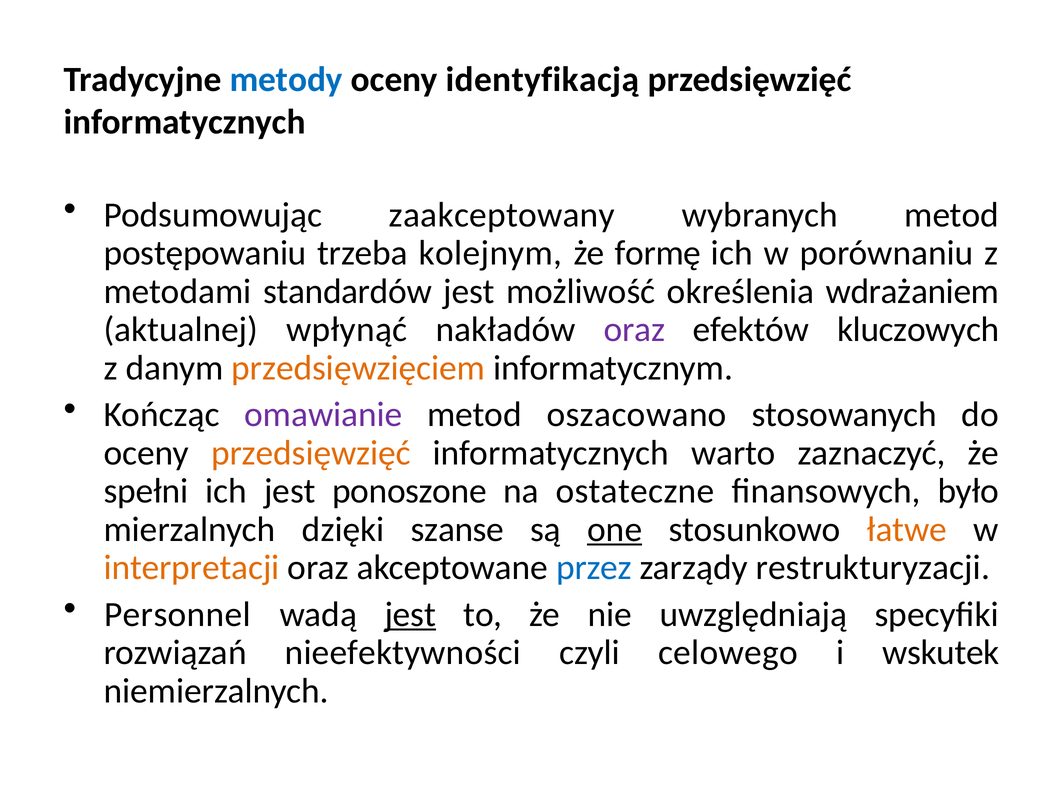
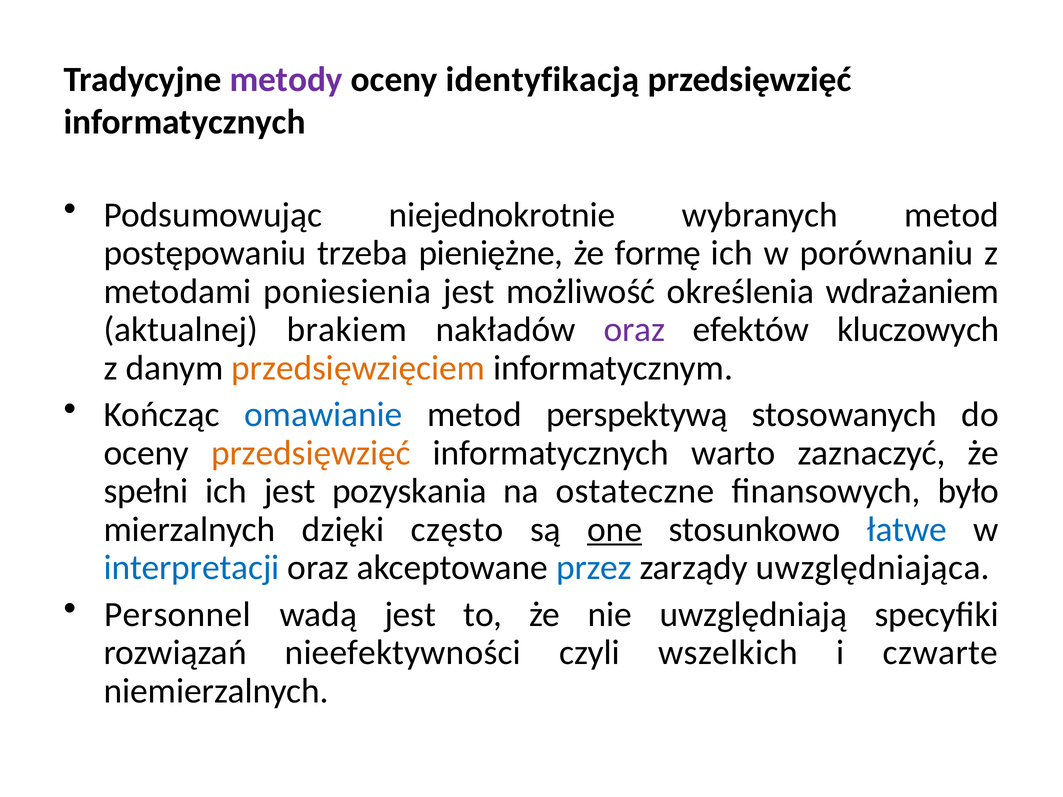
metody colour: blue -> purple
zaakceptowany: zaakceptowany -> niejednokrotnie
kolejnym: kolejnym -> pieniężne
standardów: standardów -> poniesienia
wpłynąć: wpłynąć -> brakiem
omawianie colour: purple -> blue
oszacowano: oszacowano -> perspektywą
ponoszone: ponoszone -> pozyskania
szanse: szanse -> często
łatwe colour: orange -> blue
interpretacji colour: orange -> blue
restrukturyzacji: restrukturyzacji -> uwzględniająca
jest at (410, 615) underline: present -> none
celowego: celowego -> wszelkich
wskutek: wskutek -> czwarte
